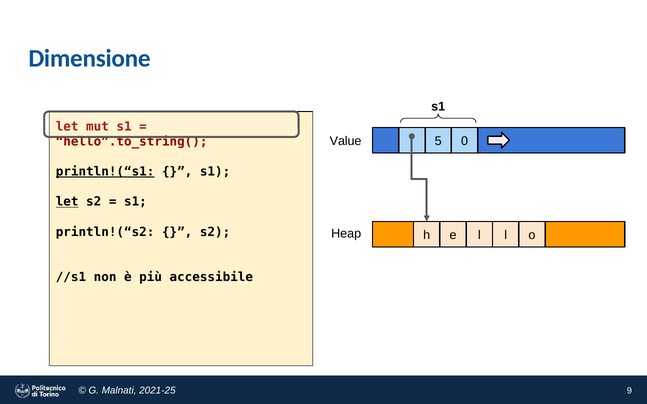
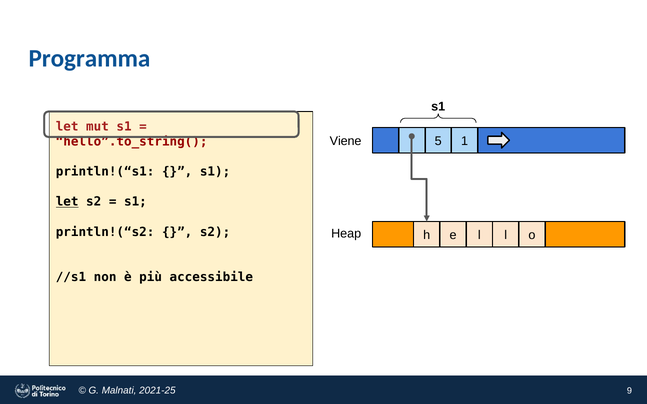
Dimensione: Dimensione -> Programma
Value: Value -> Viene
0: 0 -> 1
println!(“s1 underline: present -> none
